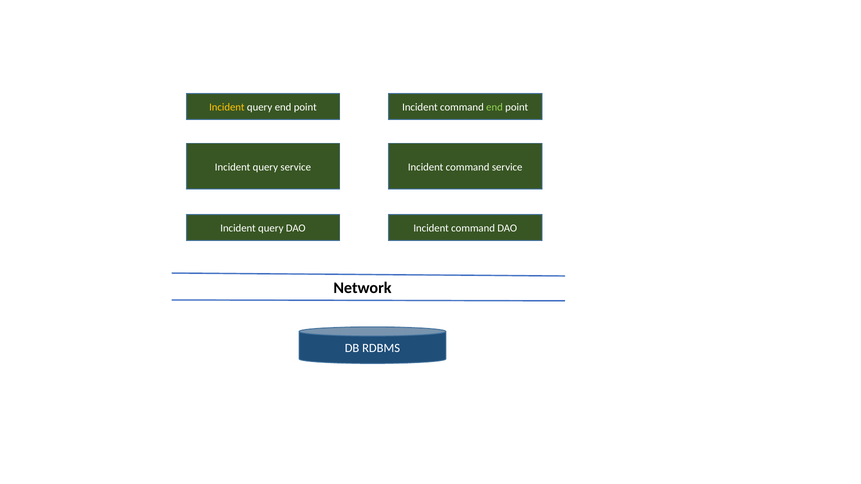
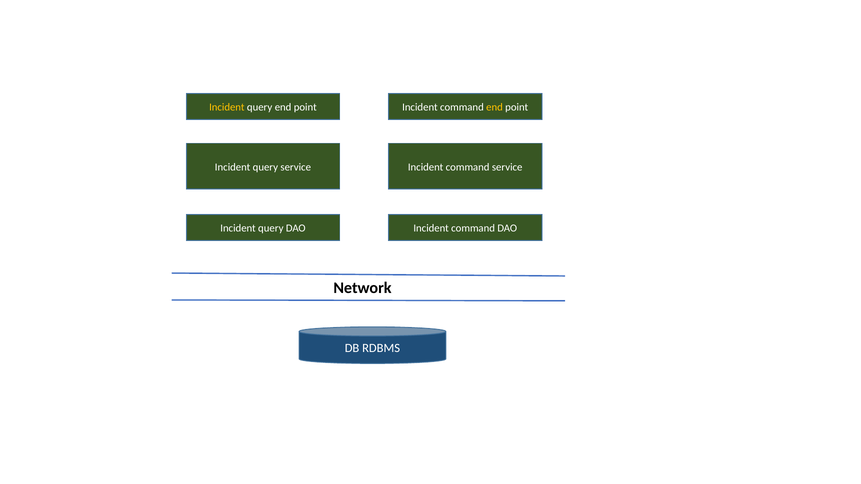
end at (495, 107) colour: light green -> yellow
